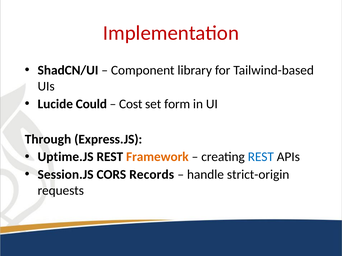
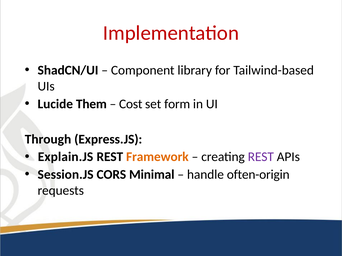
Could: Could -> Them
Uptime.JS: Uptime.JS -> Explain.JS
REST at (261, 157) colour: blue -> purple
Records: Records -> Minimal
strict-origin: strict-origin -> often-origin
